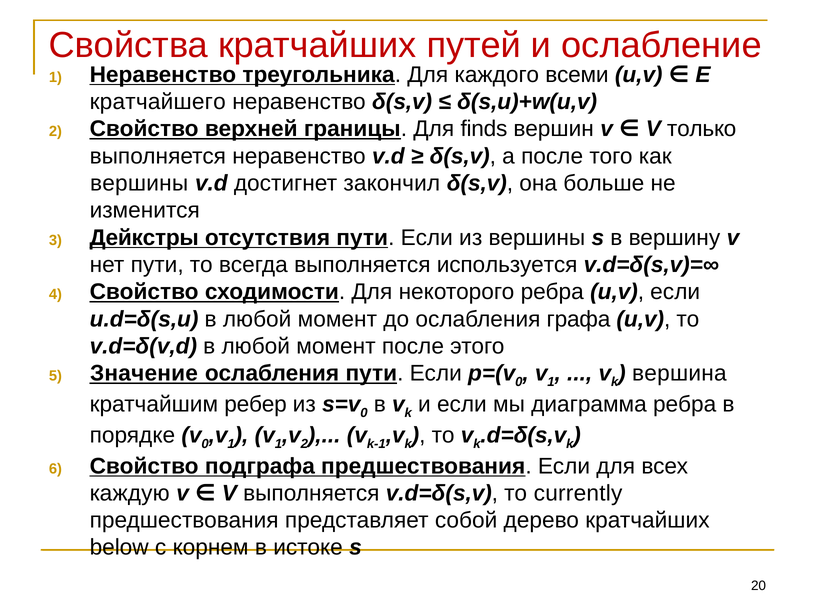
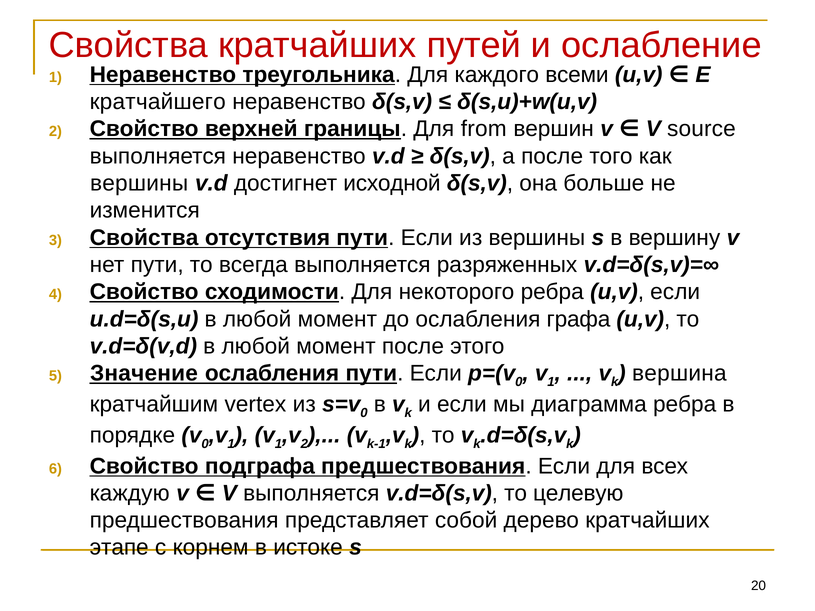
finds: finds -> from
только: только -> source
закончил: закончил -> исходной
Дейкстры at (144, 238): Дейкстры -> Свойства
используется: используется -> разряженных
ребер: ребер -> vertex
currently: currently -> целевую
below: below -> этапе
